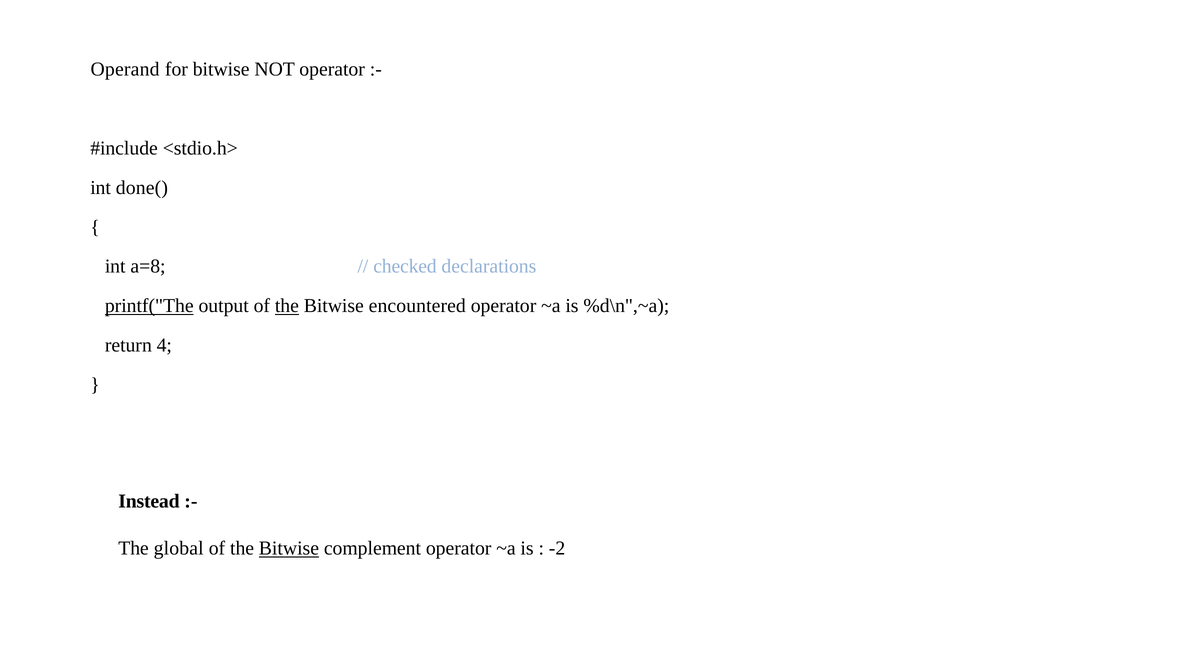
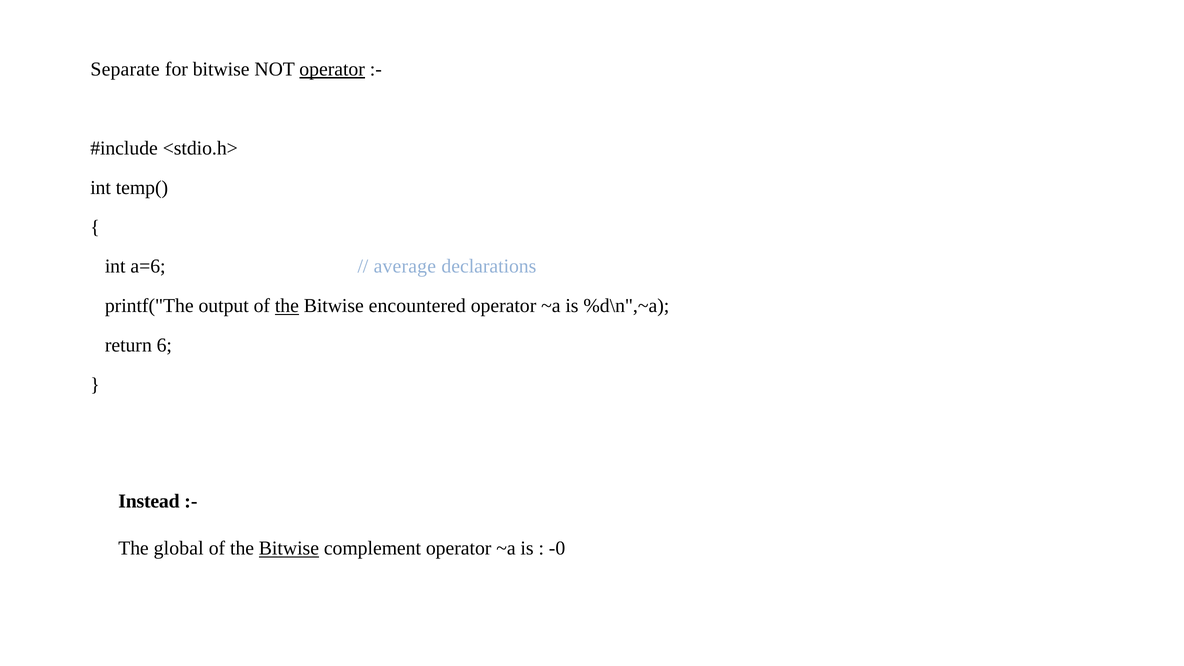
Operand: Operand -> Separate
operator at (332, 69) underline: none -> present
done(: done( -> temp(
a=8: a=8 -> a=6
checked: checked -> average
printf("The underline: present -> none
4: 4 -> 6
-2: -2 -> -0
